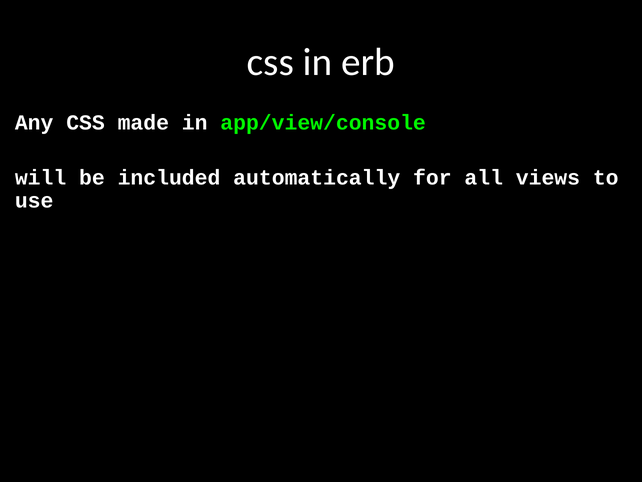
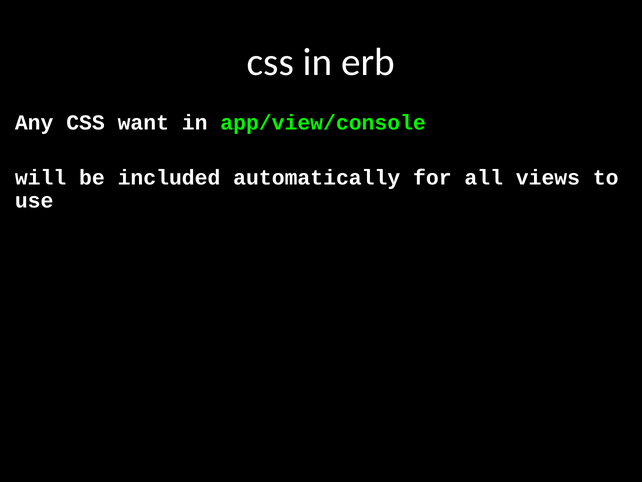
made: made -> want
